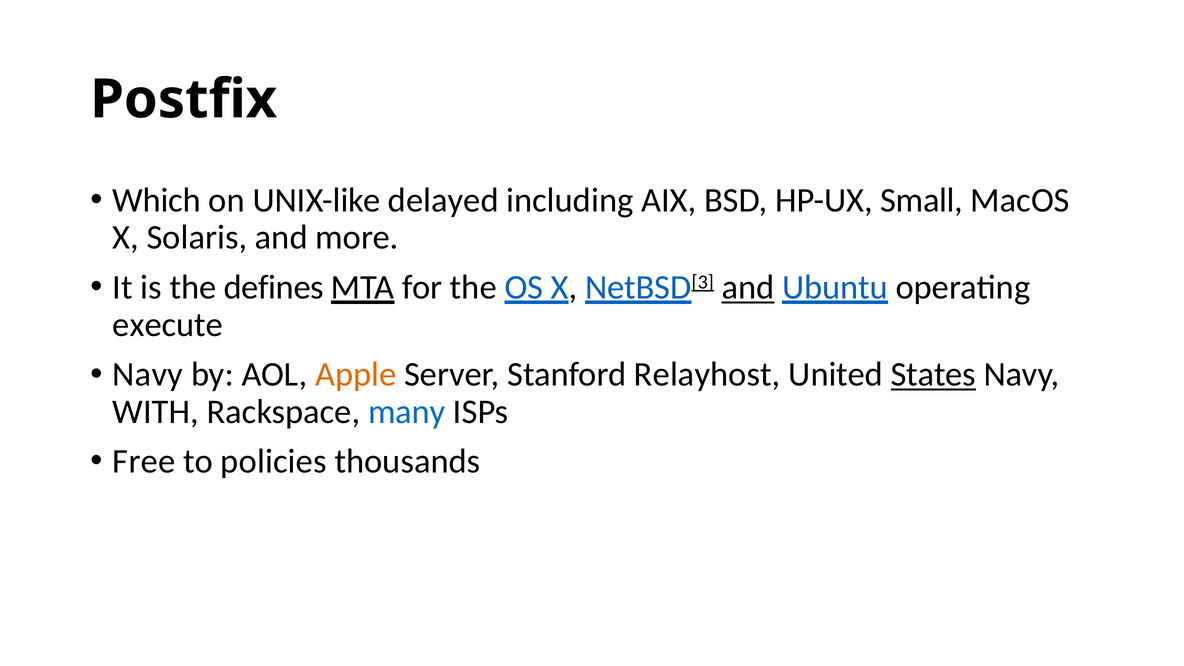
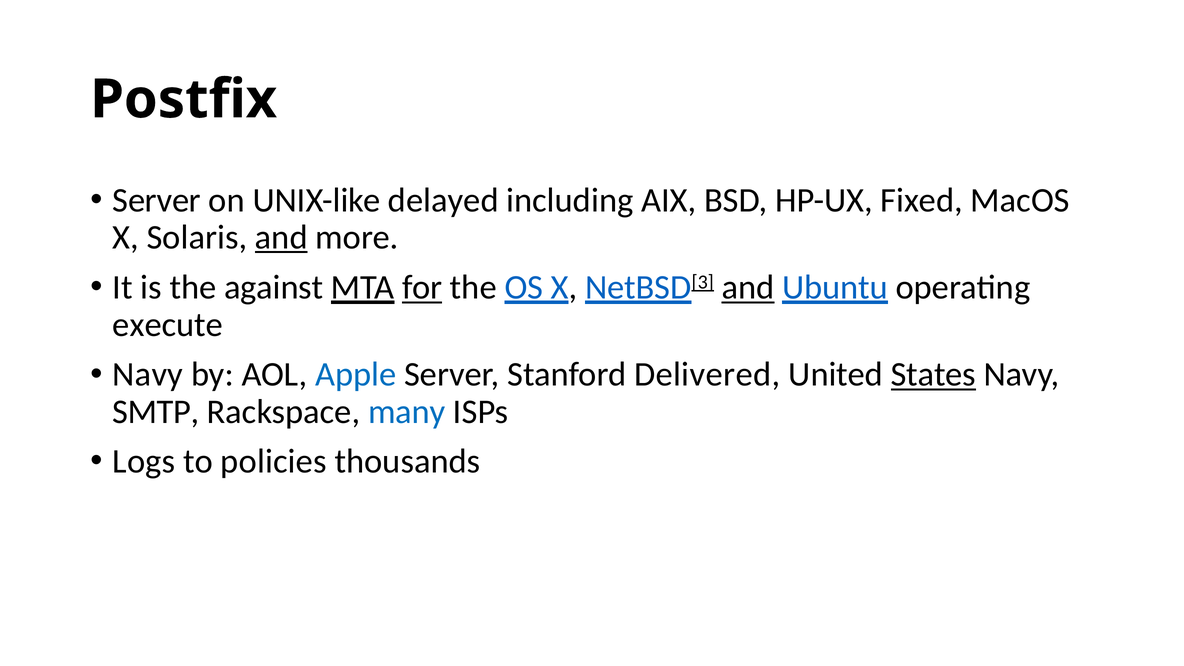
Which at (157, 200): Which -> Server
Small: Small -> Fixed
and at (281, 237) underline: none -> present
defines: defines -> against
for underline: none -> present
Apple colour: orange -> blue
Relayhost: Relayhost -> Delivered
WITH: WITH -> SMTP
Free: Free -> Logs
